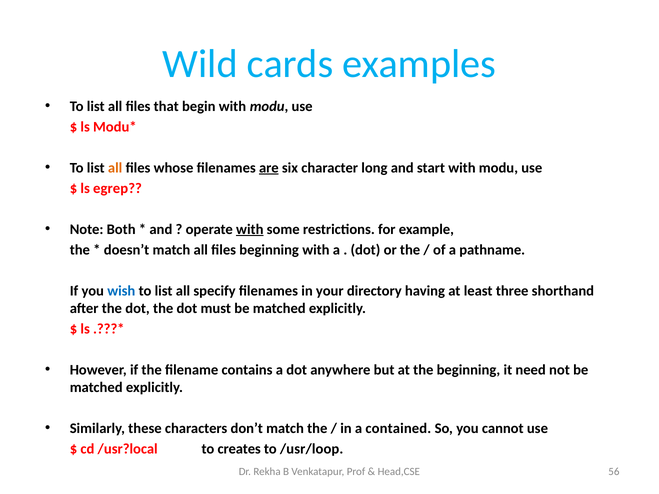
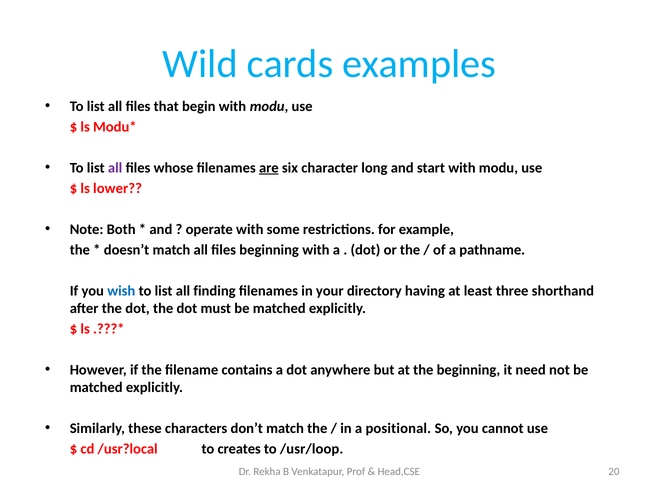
all at (115, 168) colour: orange -> purple
egrep: egrep -> lower
with at (250, 229) underline: present -> none
specify: specify -> finding
contained: contained -> positional
56: 56 -> 20
